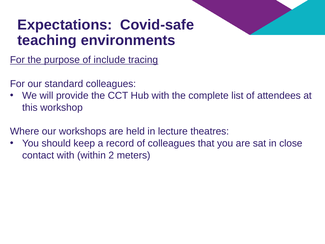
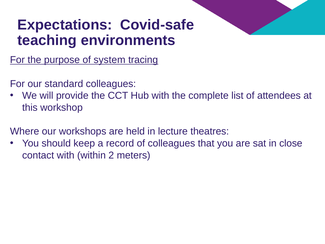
include: include -> system
